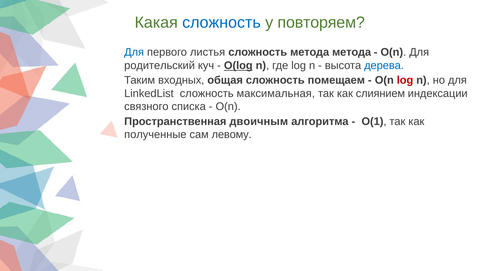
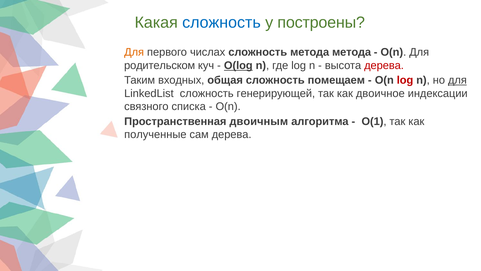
повторяем: повторяем -> построены
Для at (134, 52) colour: blue -> orange
листья: листья -> числах
родительский: родительский -> родительском
дерева at (384, 65) colour: blue -> red
для at (457, 80) underline: none -> present
максимальная: максимальная -> генерирующей
слиянием: слиянием -> двоичное
сам левому: левому -> дерева
